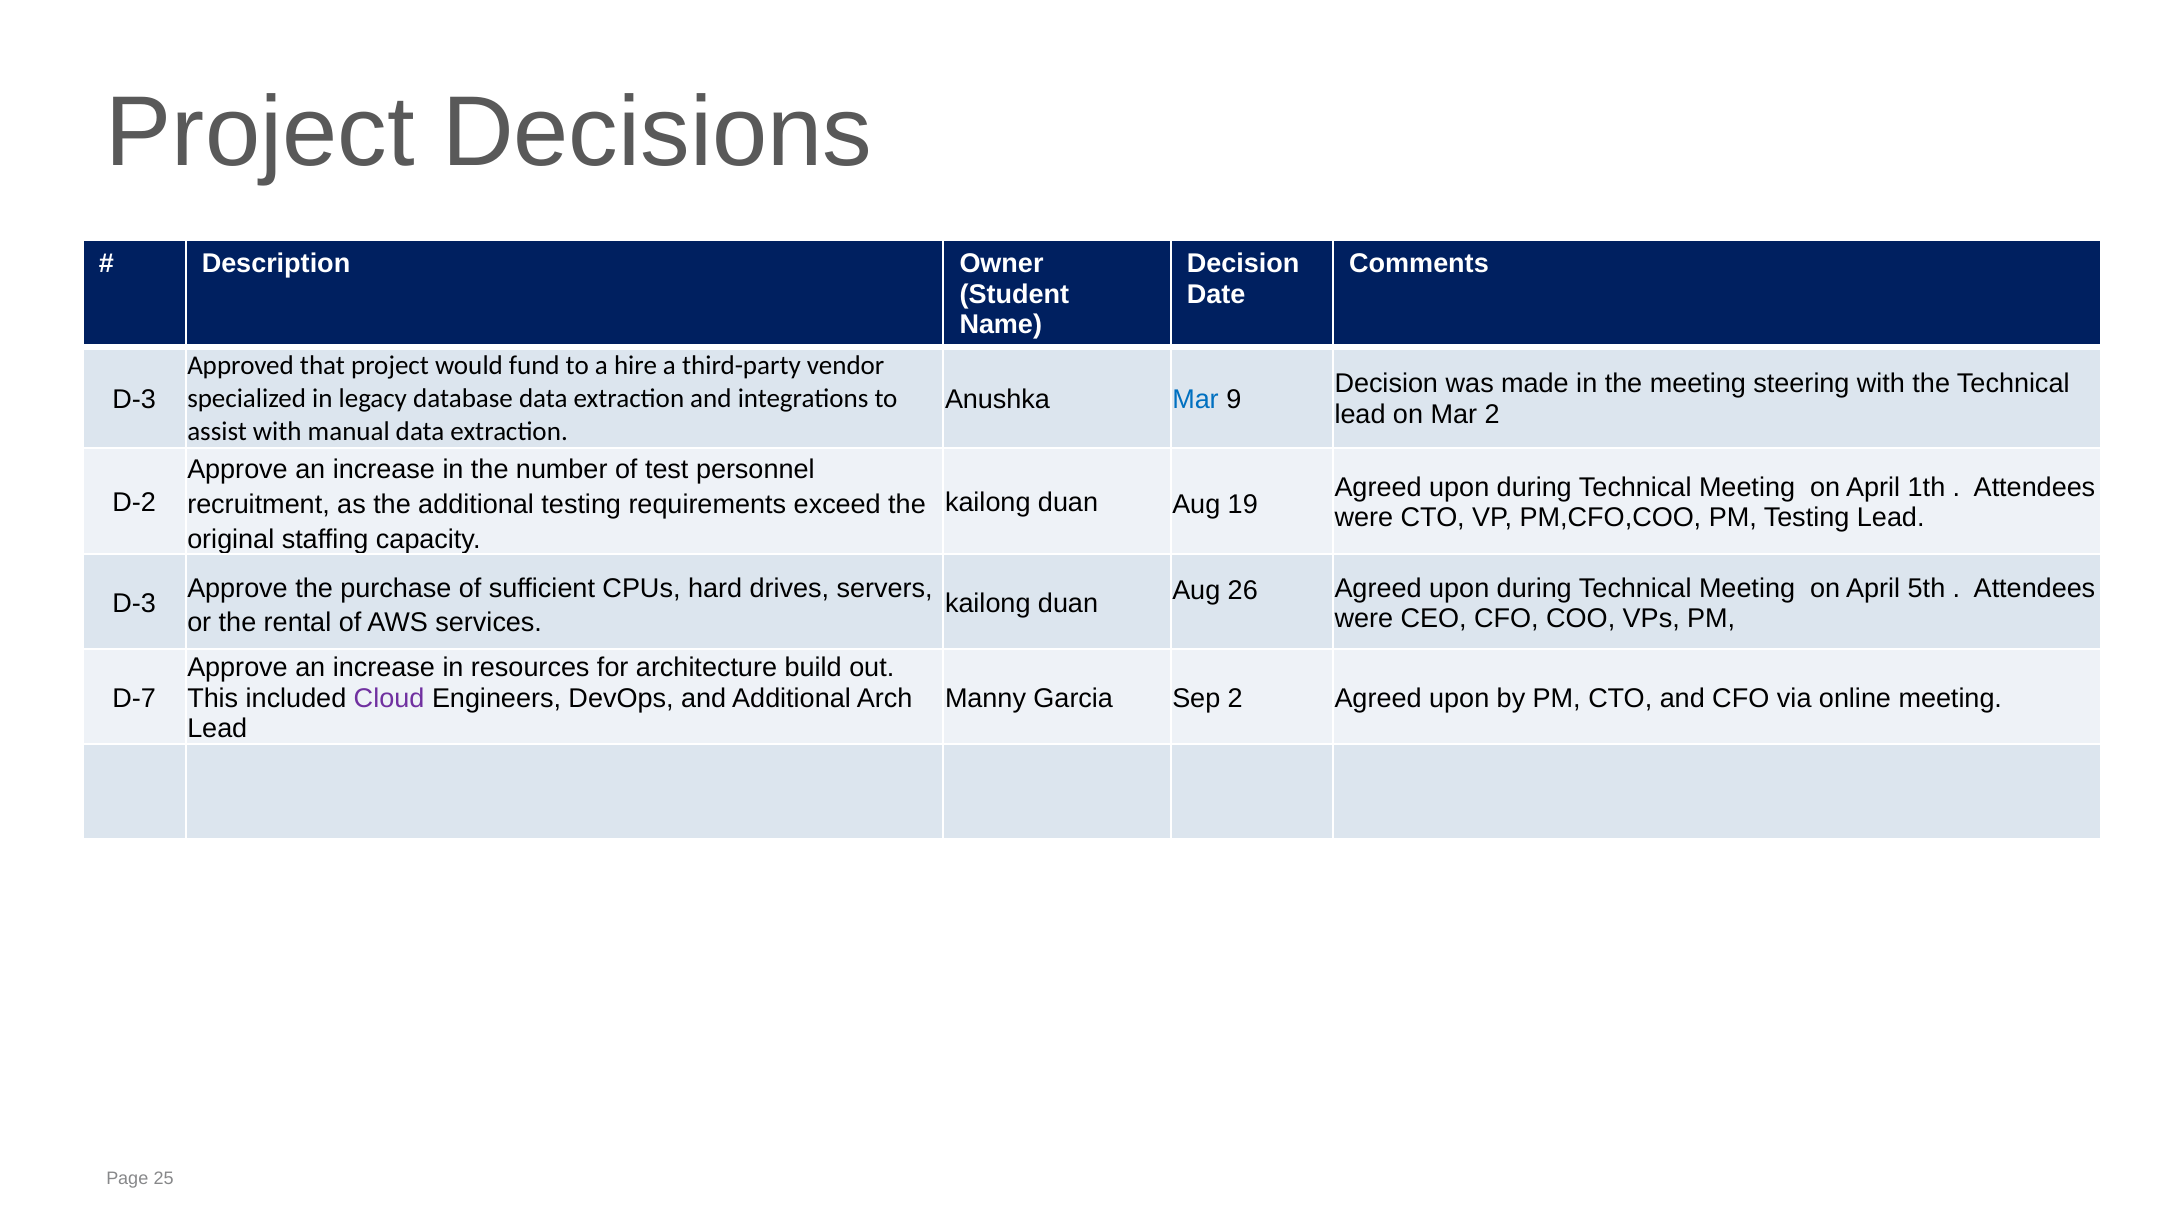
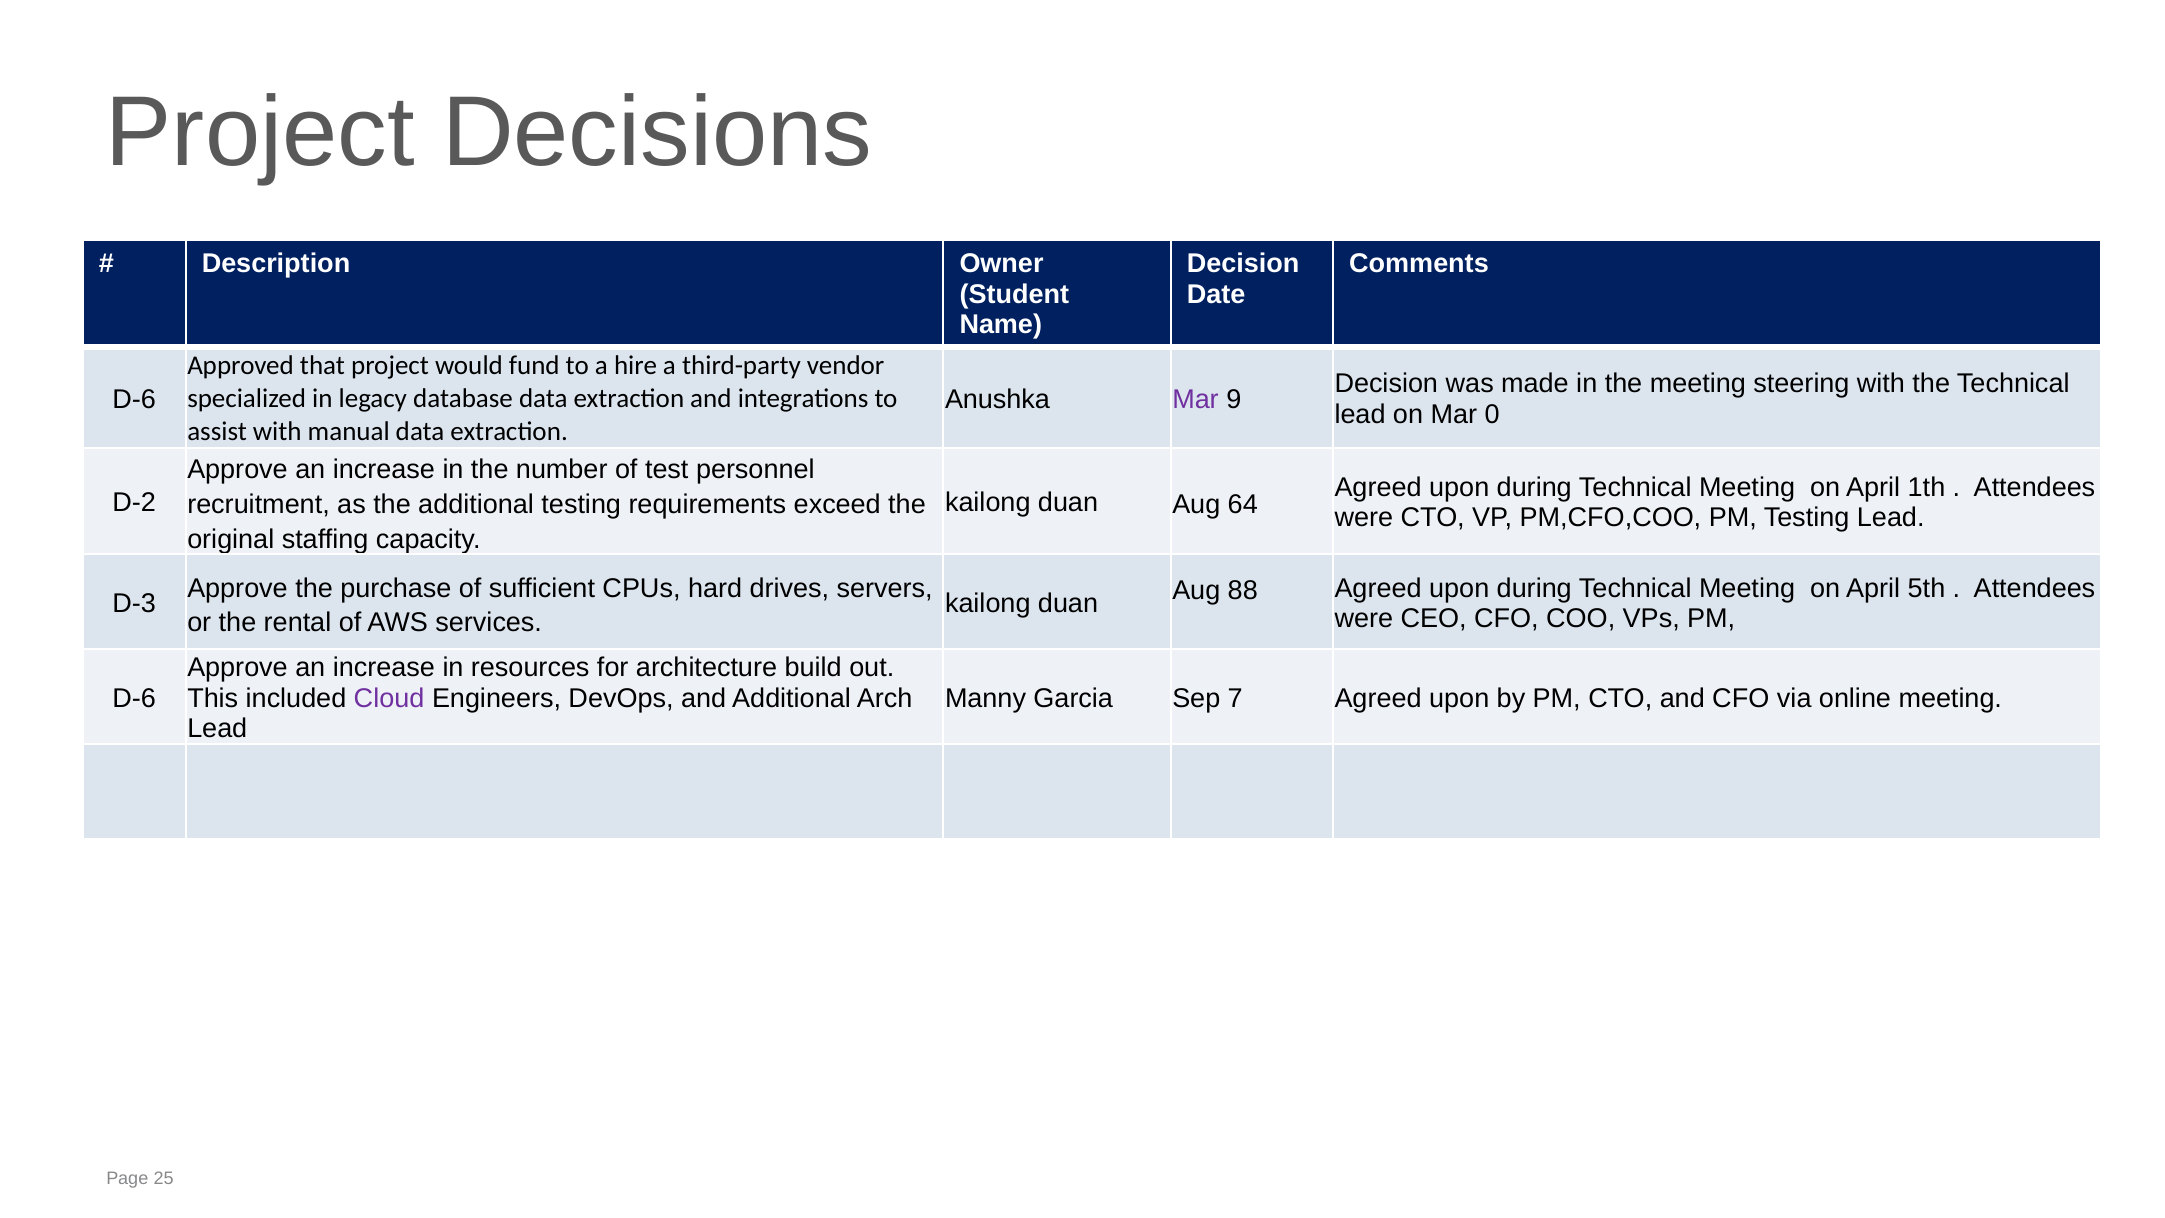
D-3 at (134, 399): D-3 -> D-6
Mar at (1196, 399) colour: blue -> purple
Mar 2: 2 -> 0
19: 19 -> 64
26: 26 -> 88
D-7 at (134, 698): D-7 -> D-6
Sep 2: 2 -> 7
